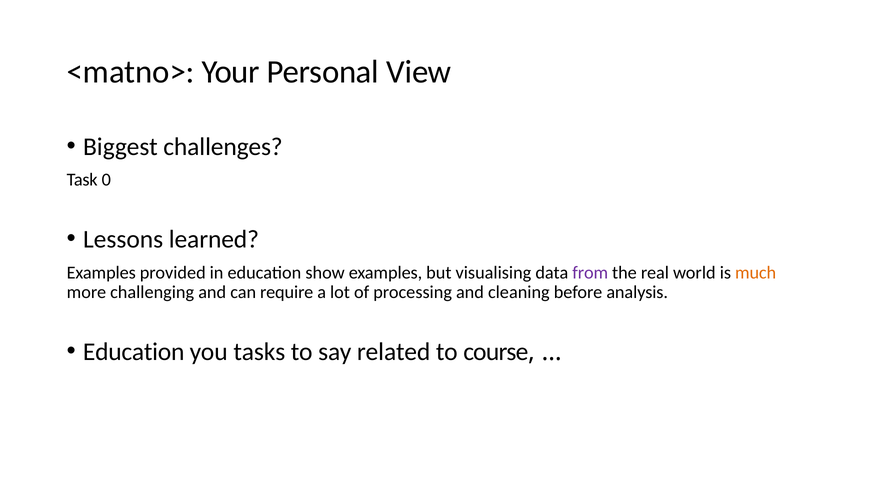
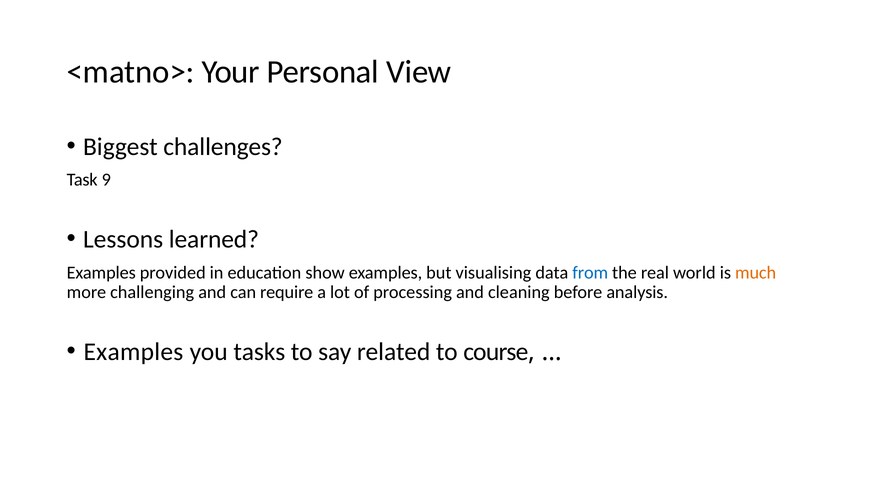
0: 0 -> 9
from colour: purple -> blue
Education at (134, 352): Education -> Examples
